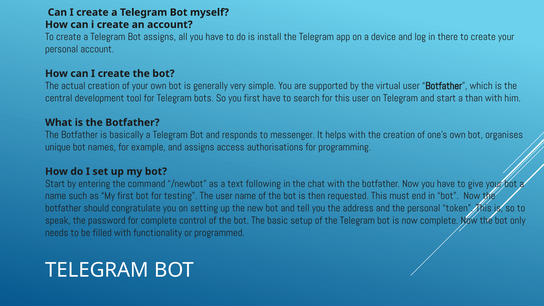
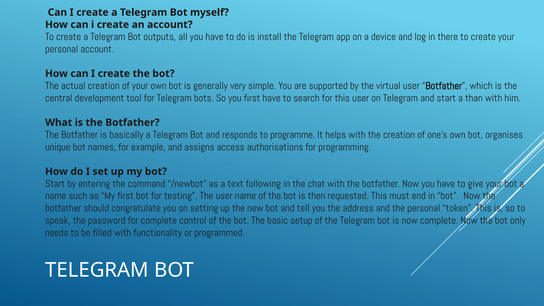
Bot assigns: assigns -> outputs
messenger: messenger -> programme
